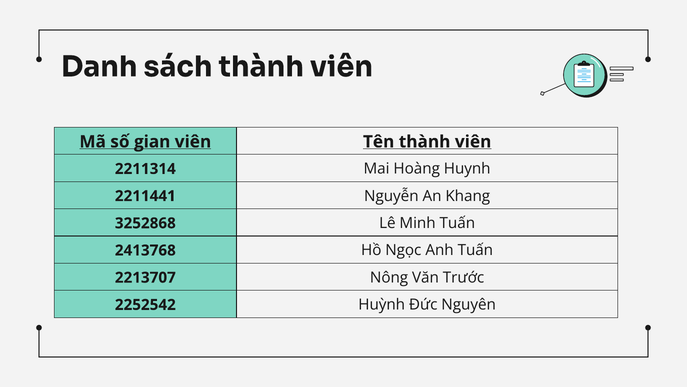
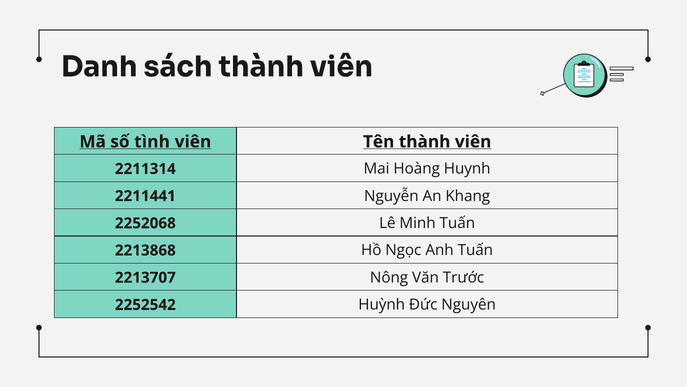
gian: gian -> tình
3252868: 3252868 -> 2252068
2413768: 2413768 -> 2213868
